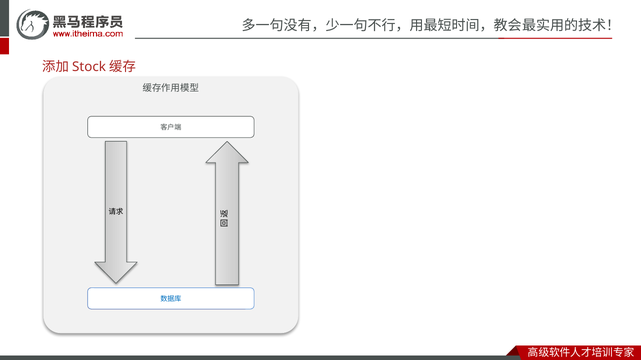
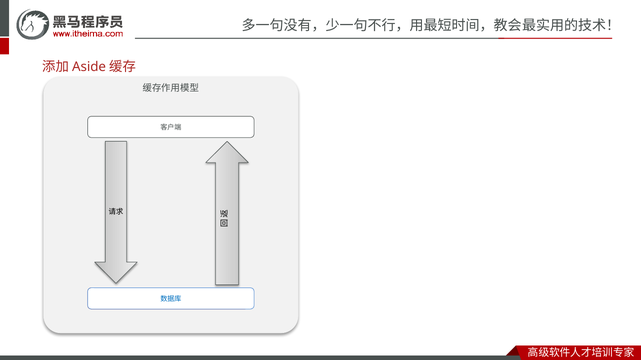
Stock: Stock -> Aside
